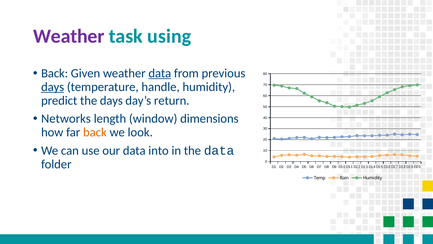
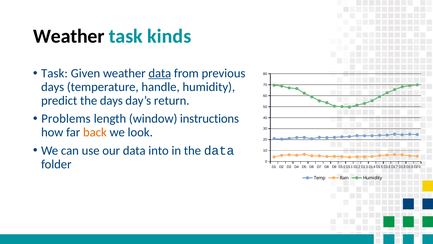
Weather at (69, 36) colour: purple -> black
using: using -> kinds
Back at (55, 73): Back -> Task
days at (53, 87) underline: present -> none
Networks: Networks -> Problems
dimensions: dimensions -> instructions
